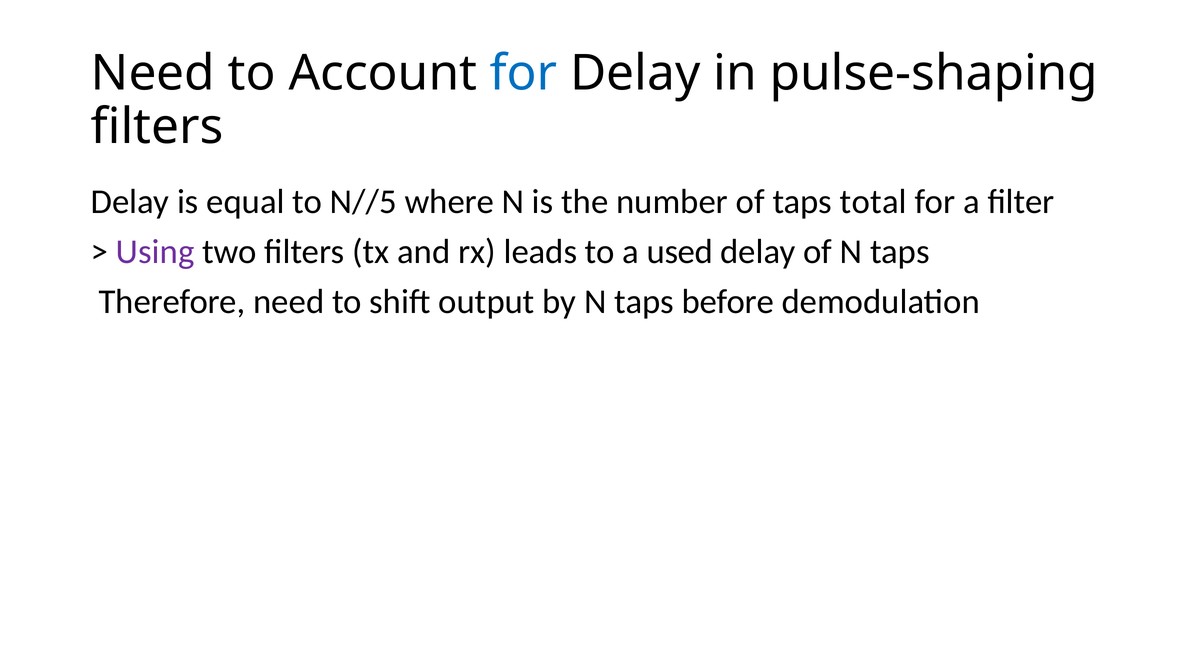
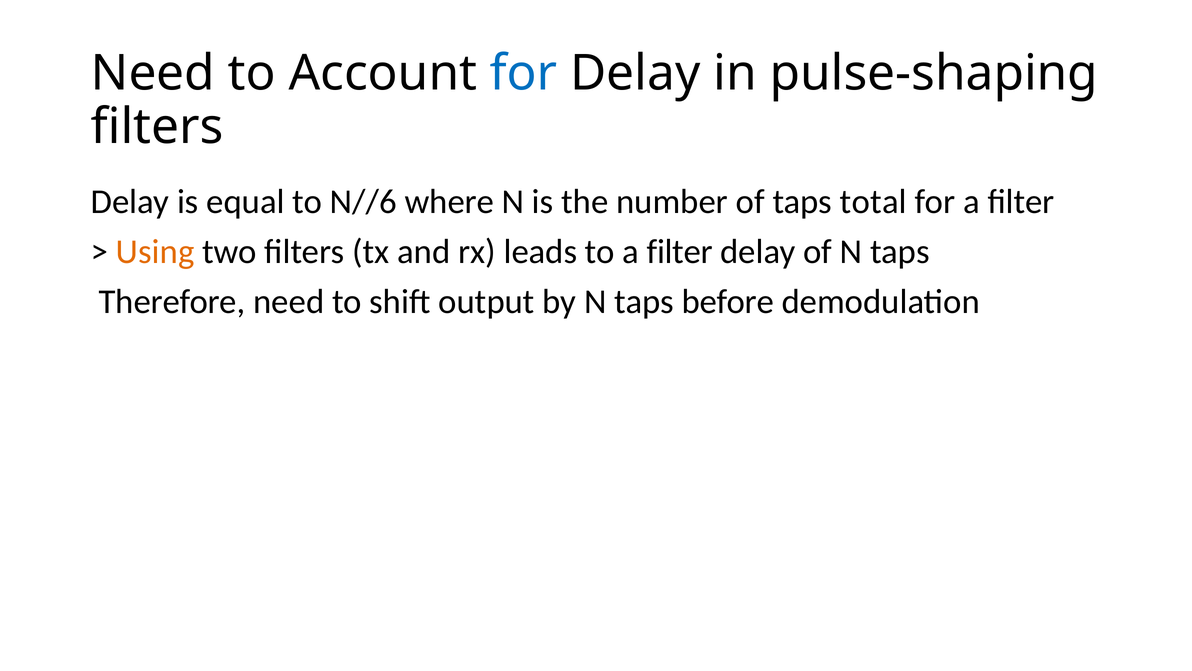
N//5: N//5 -> N//6
Using colour: purple -> orange
to a used: used -> filter
